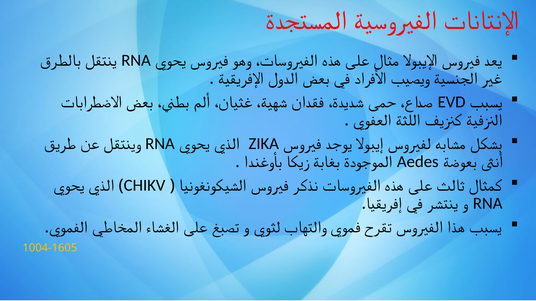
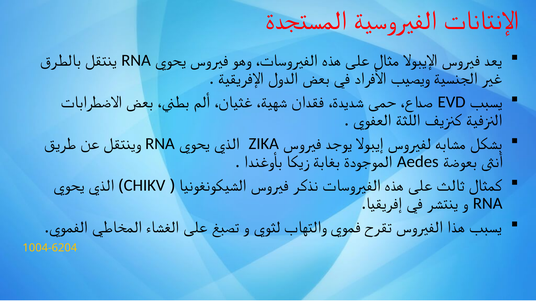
1004-1605: 1004-1605 -> 1004-6204
